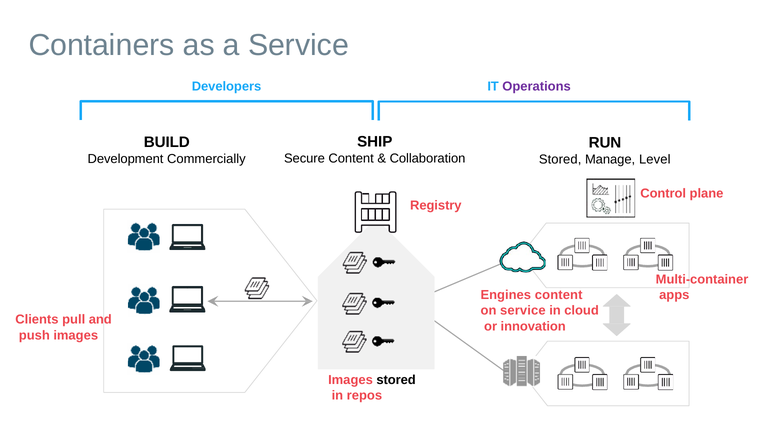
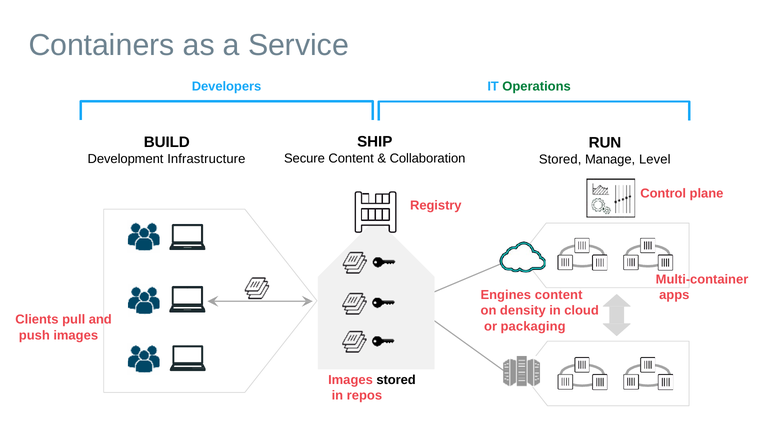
Operations colour: purple -> green
Commercially: Commercially -> Infrastructure
on service: service -> density
innovation: innovation -> packaging
